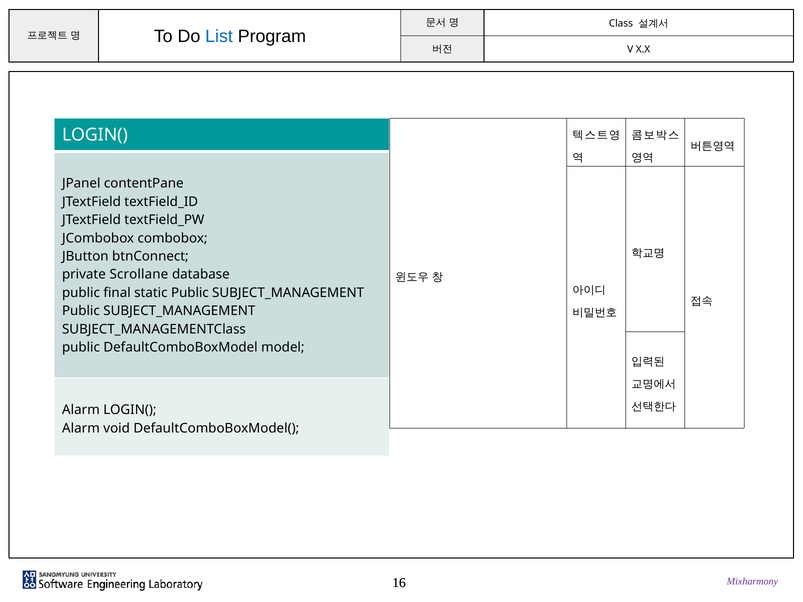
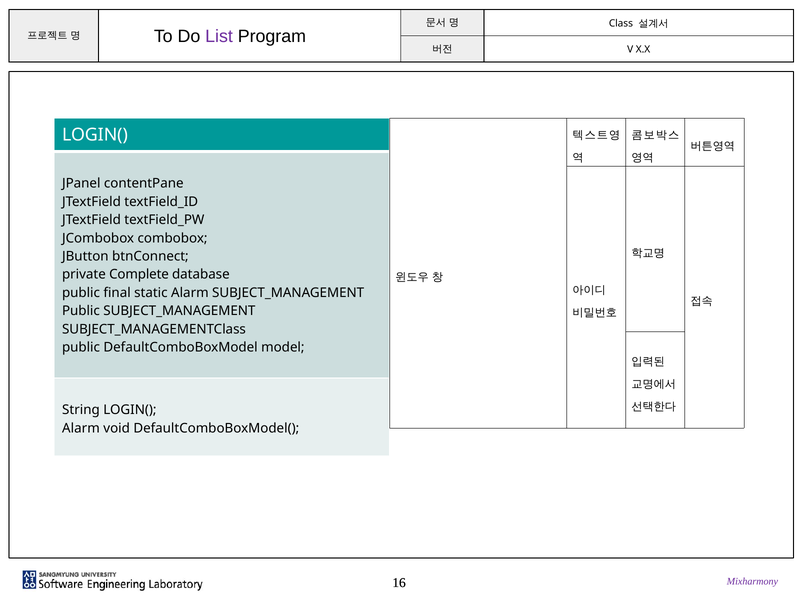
List colour: blue -> purple
Scrollane: Scrollane -> Complete
static Public: Public -> Alarm
Alarm at (81, 410): Alarm -> String
